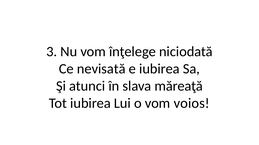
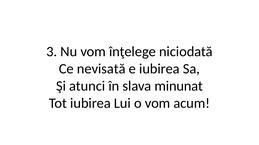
măreaţă: măreaţă -> minunat
voios: voios -> acum
